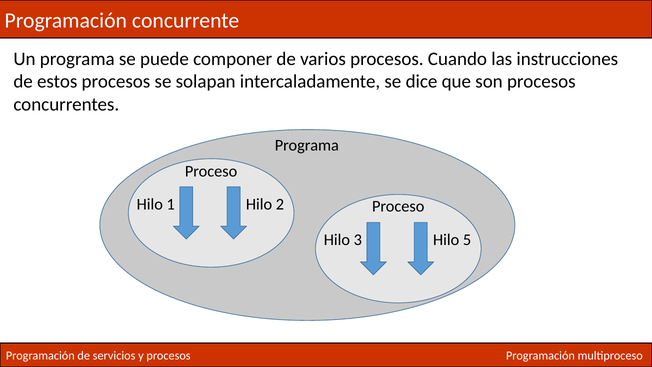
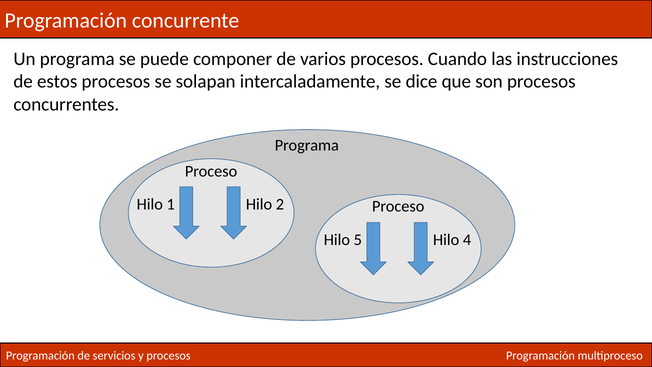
3: 3 -> 5
5: 5 -> 4
